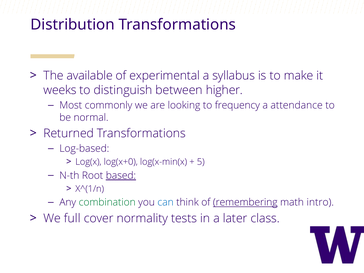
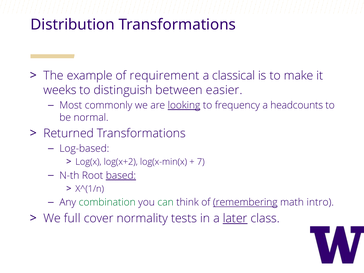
available: available -> example
experimental: experimental -> requirement
syllabus: syllabus -> classical
higher: higher -> easier
looking underline: none -> present
attendance: attendance -> headcounts
log(x+0: log(x+0 -> log(x+2
5: 5 -> 7
can colour: blue -> green
later underline: none -> present
